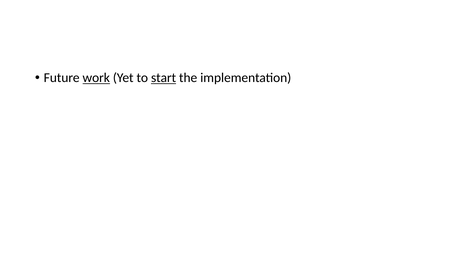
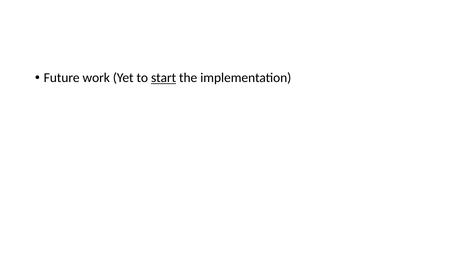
work underline: present -> none
